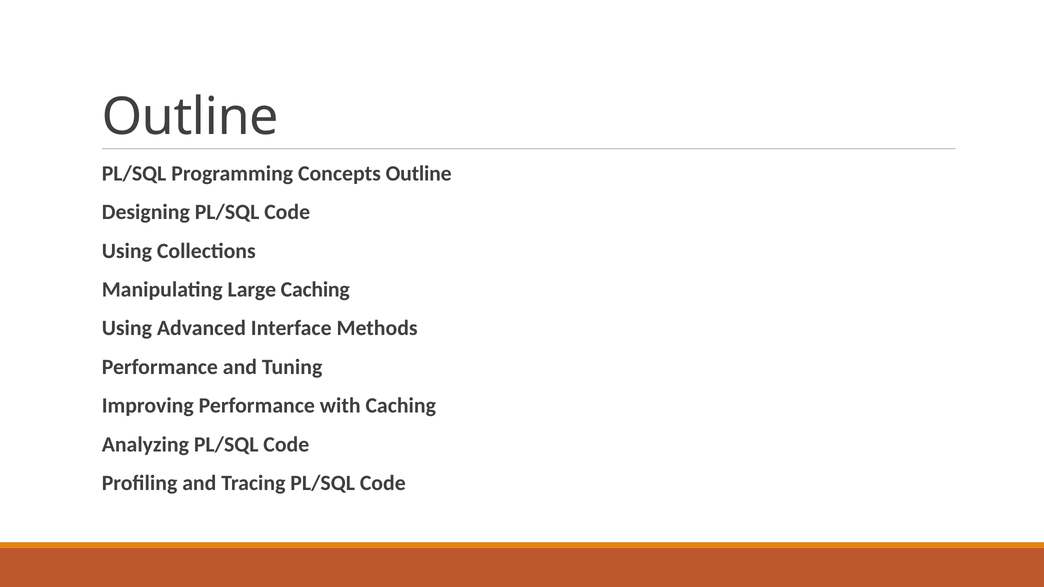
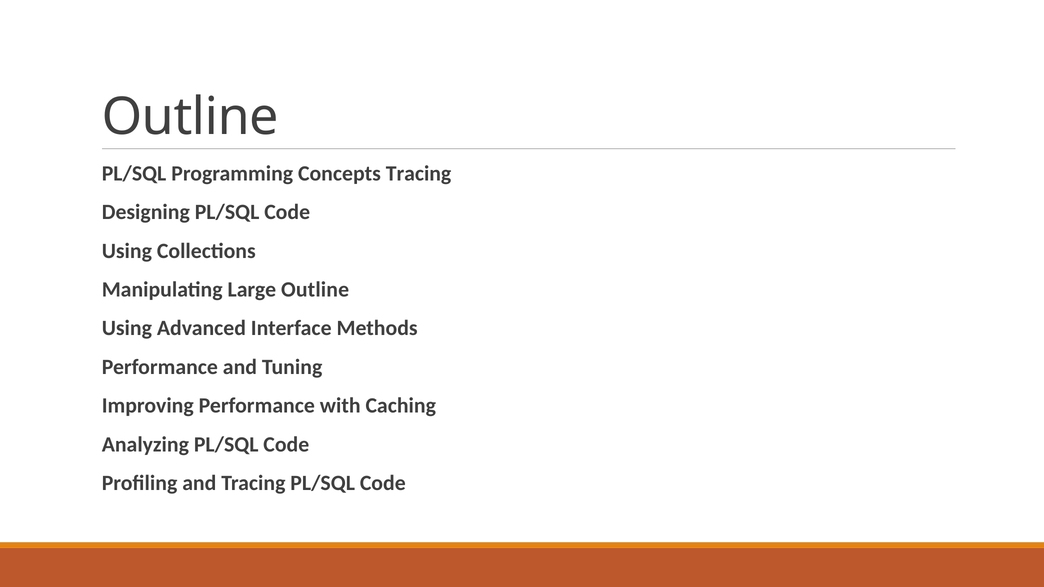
Concepts Outline: Outline -> Tracing
Large Caching: Caching -> Outline
